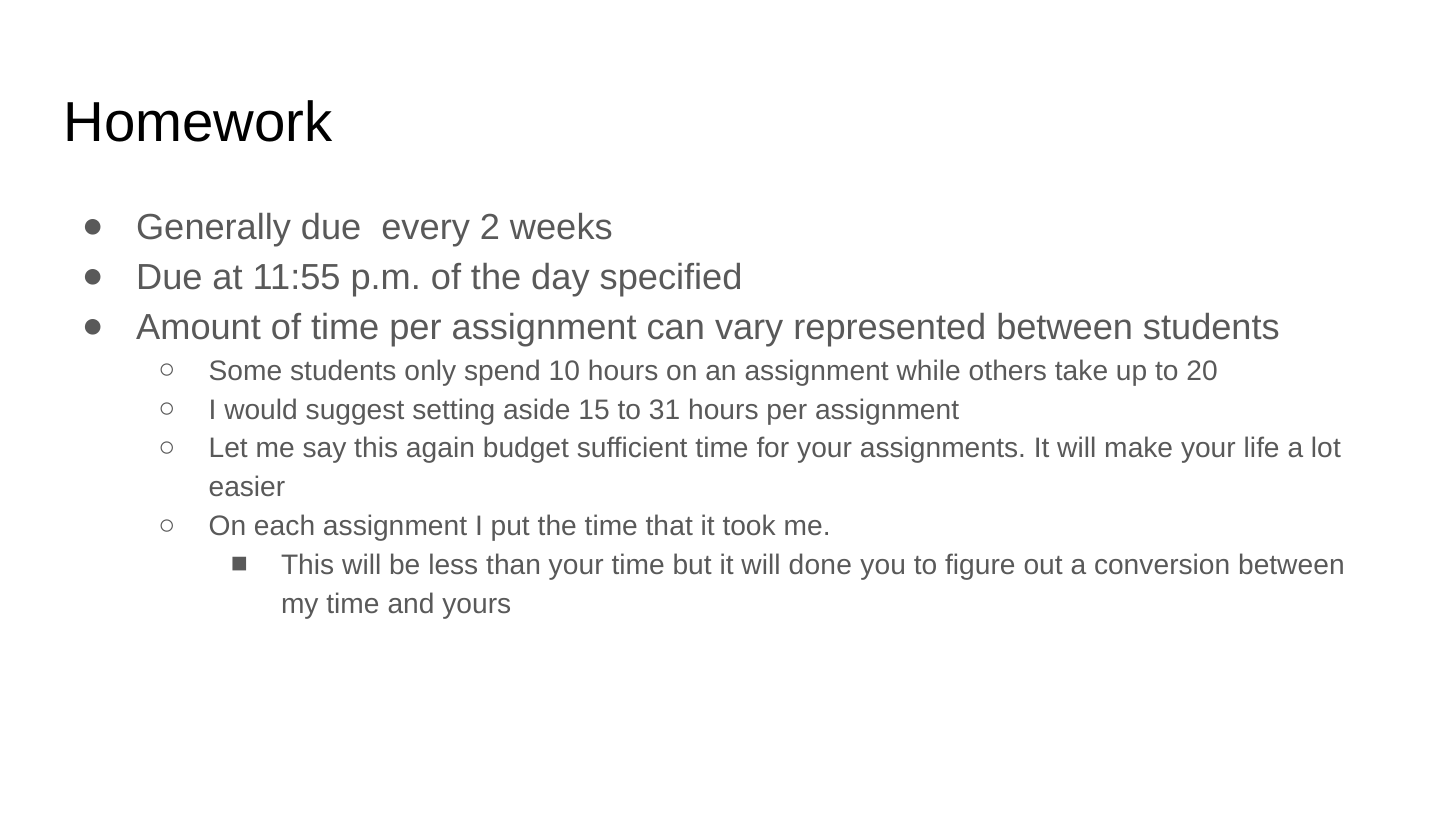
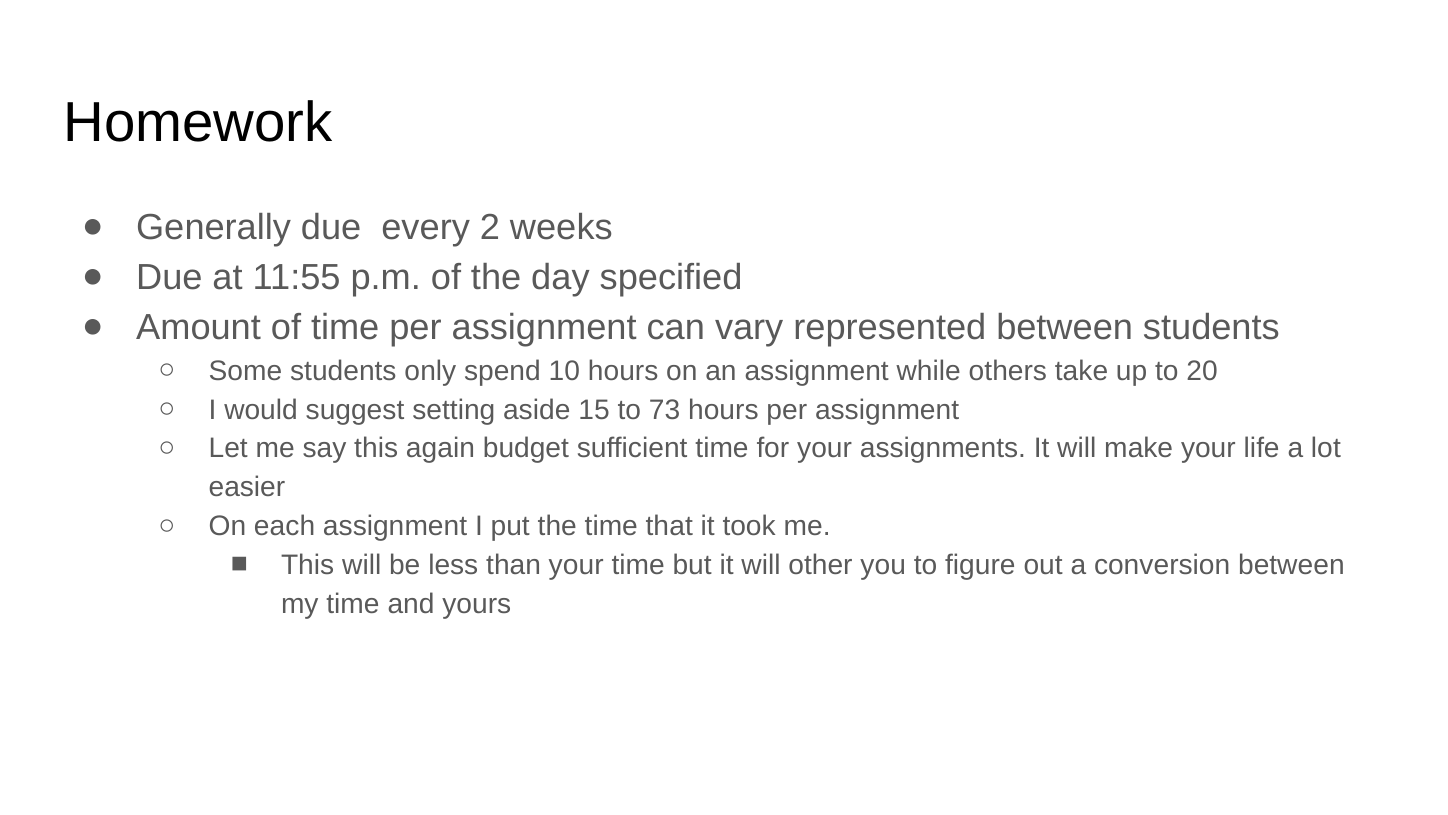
31: 31 -> 73
done: done -> other
